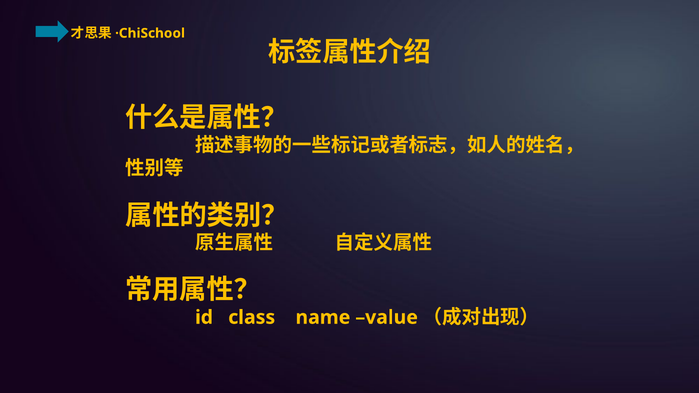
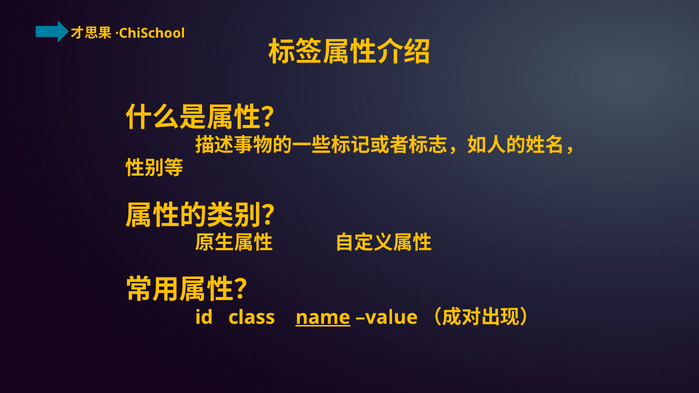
name underline: none -> present
